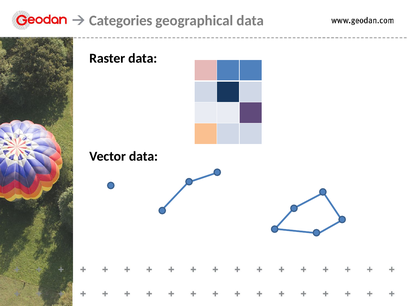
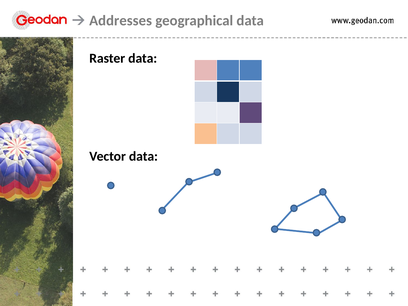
Categories: Categories -> Addresses
